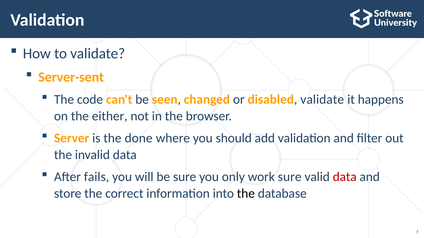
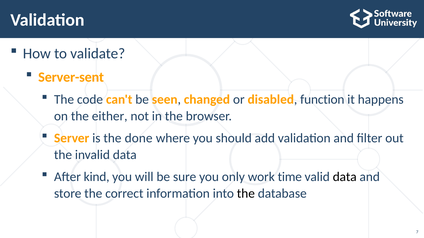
disabled validate: validate -> function
fails: fails -> kind
work sure: sure -> time
data at (345, 177) colour: red -> black
